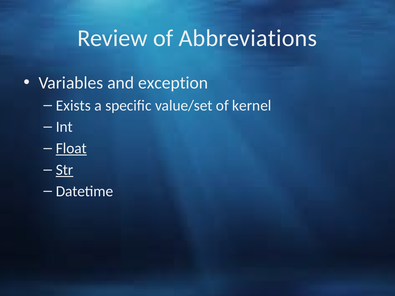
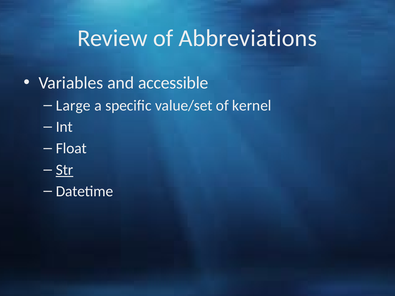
exception: exception -> accessible
Exists: Exists -> Large
Float underline: present -> none
